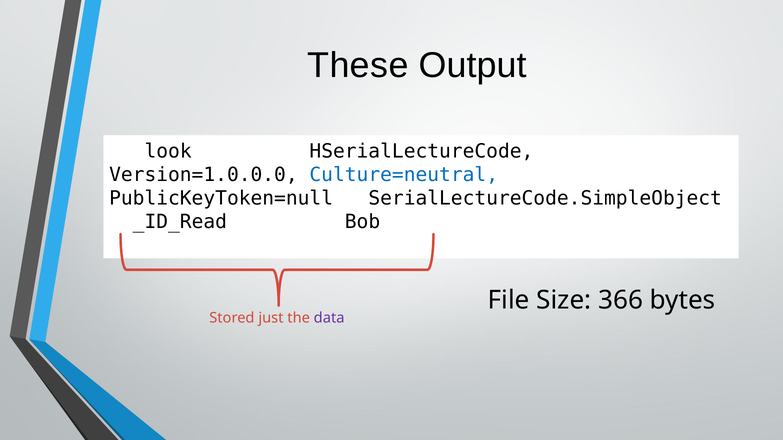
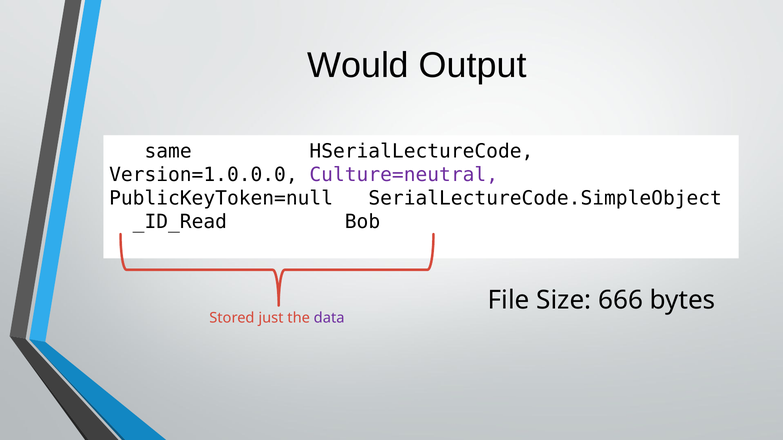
These: These -> Would
look: look -> same
Culture=neutral colour: blue -> purple
366: 366 -> 666
